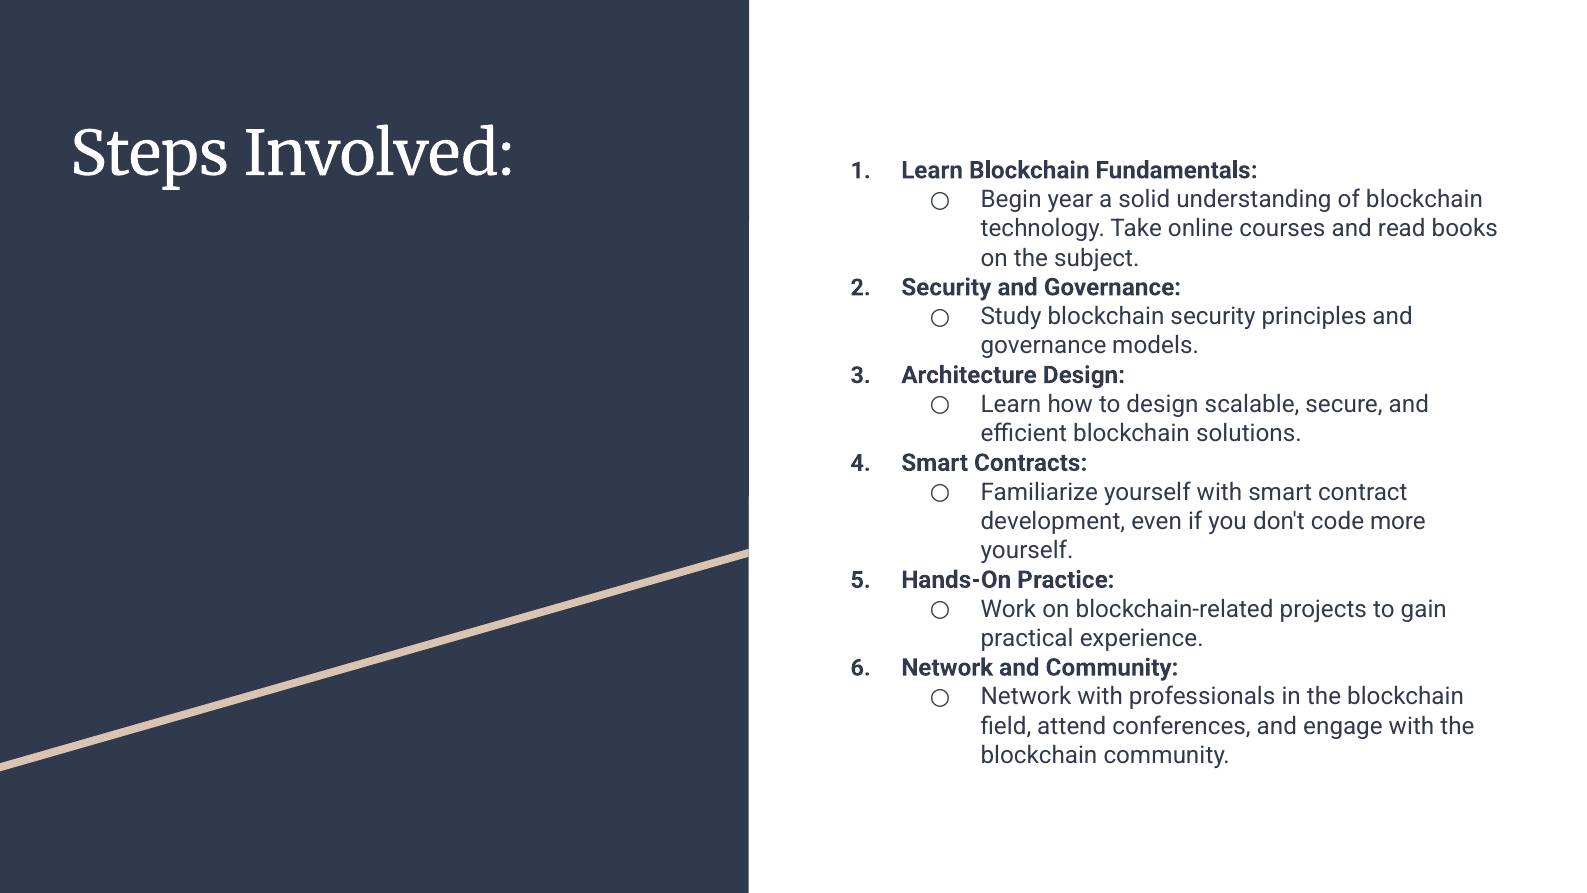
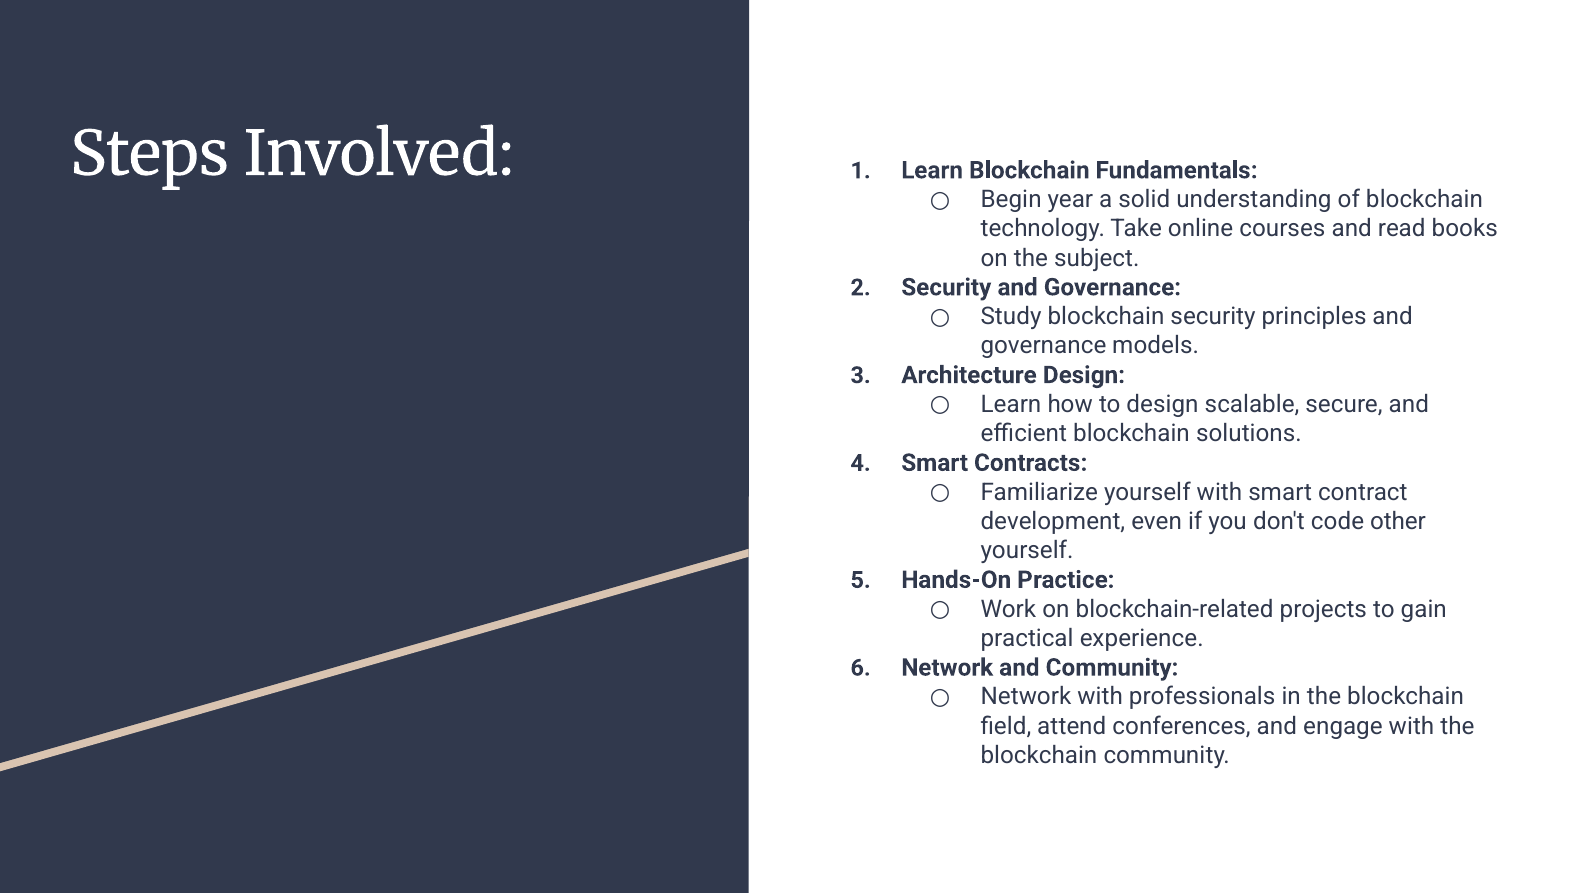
more: more -> other
